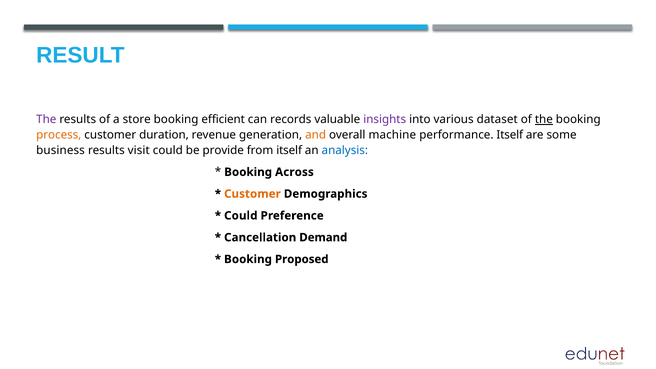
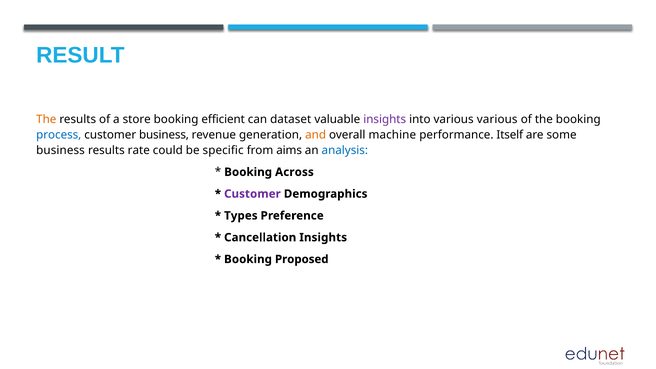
The at (46, 120) colour: purple -> orange
records: records -> dataset
various dataset: dataset -> various
the at (544, 120) underline: present -> none
process colour: orange -> blue
customer duration: duration -> business
visit: visit -> rate
provide: provide -> specific
from itself: itself -> aims
Customer at (252, 194) colour: orange -> purple
Could at (241, 216): Could -> Types
Cancellation Demand: Demand -> Insights
